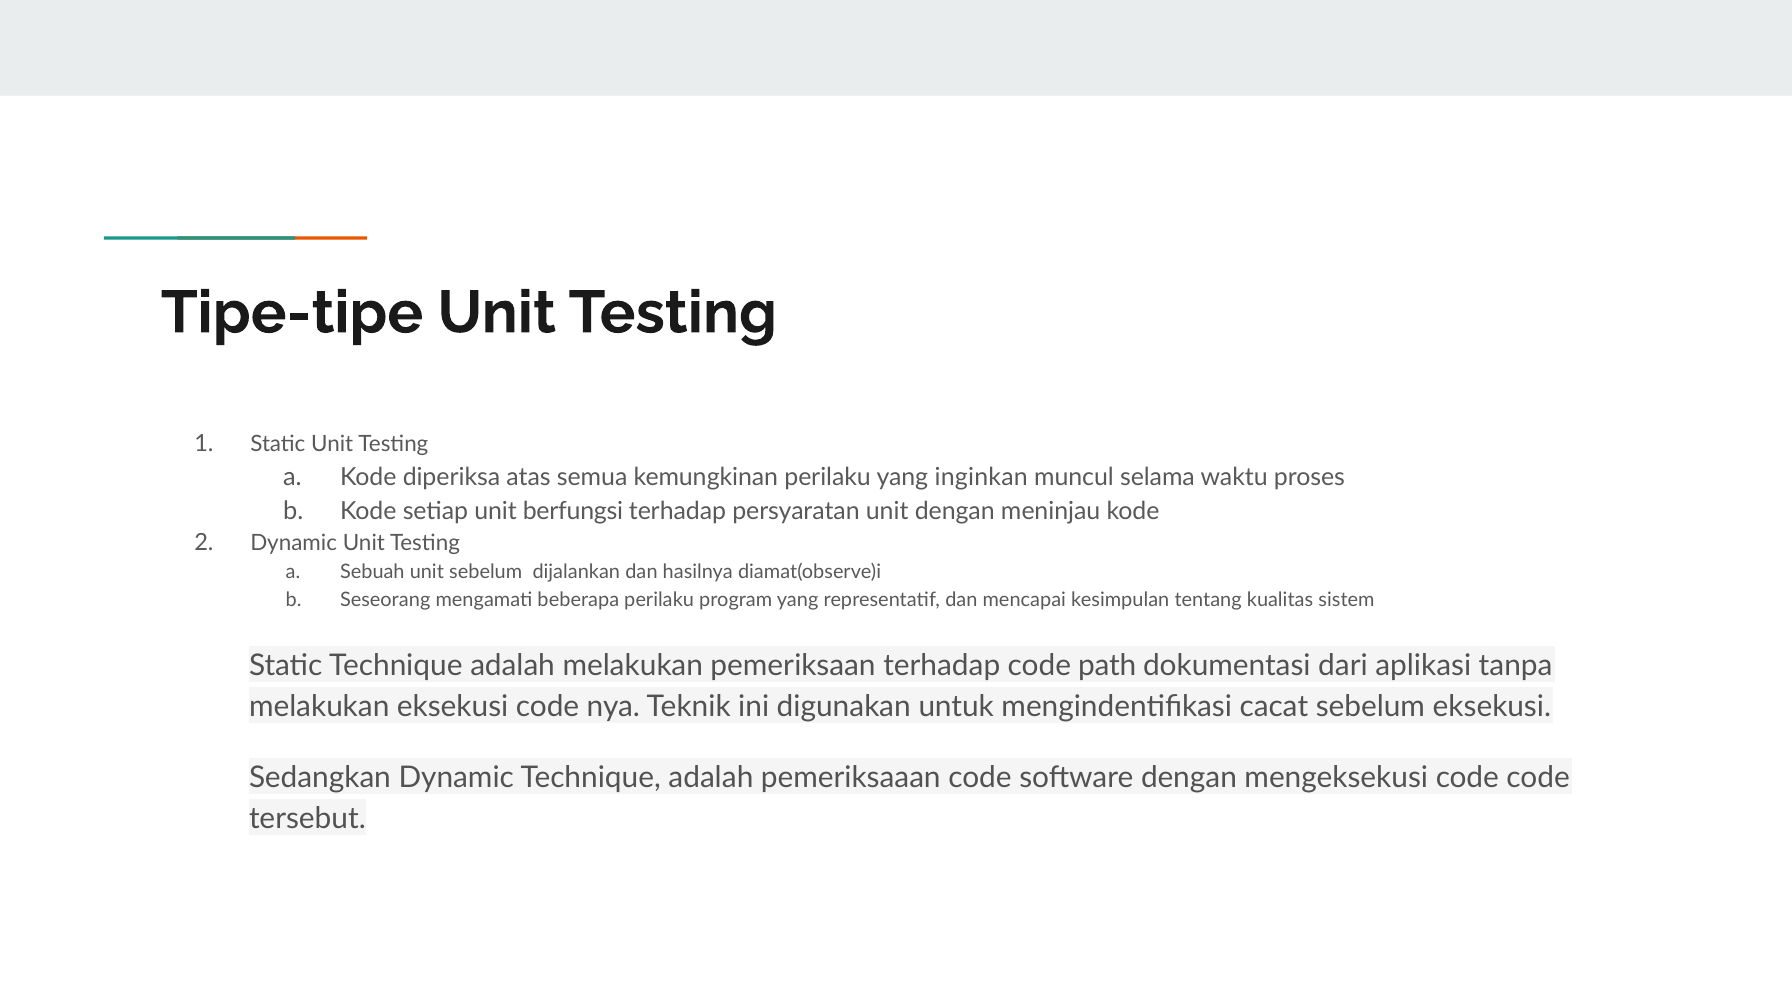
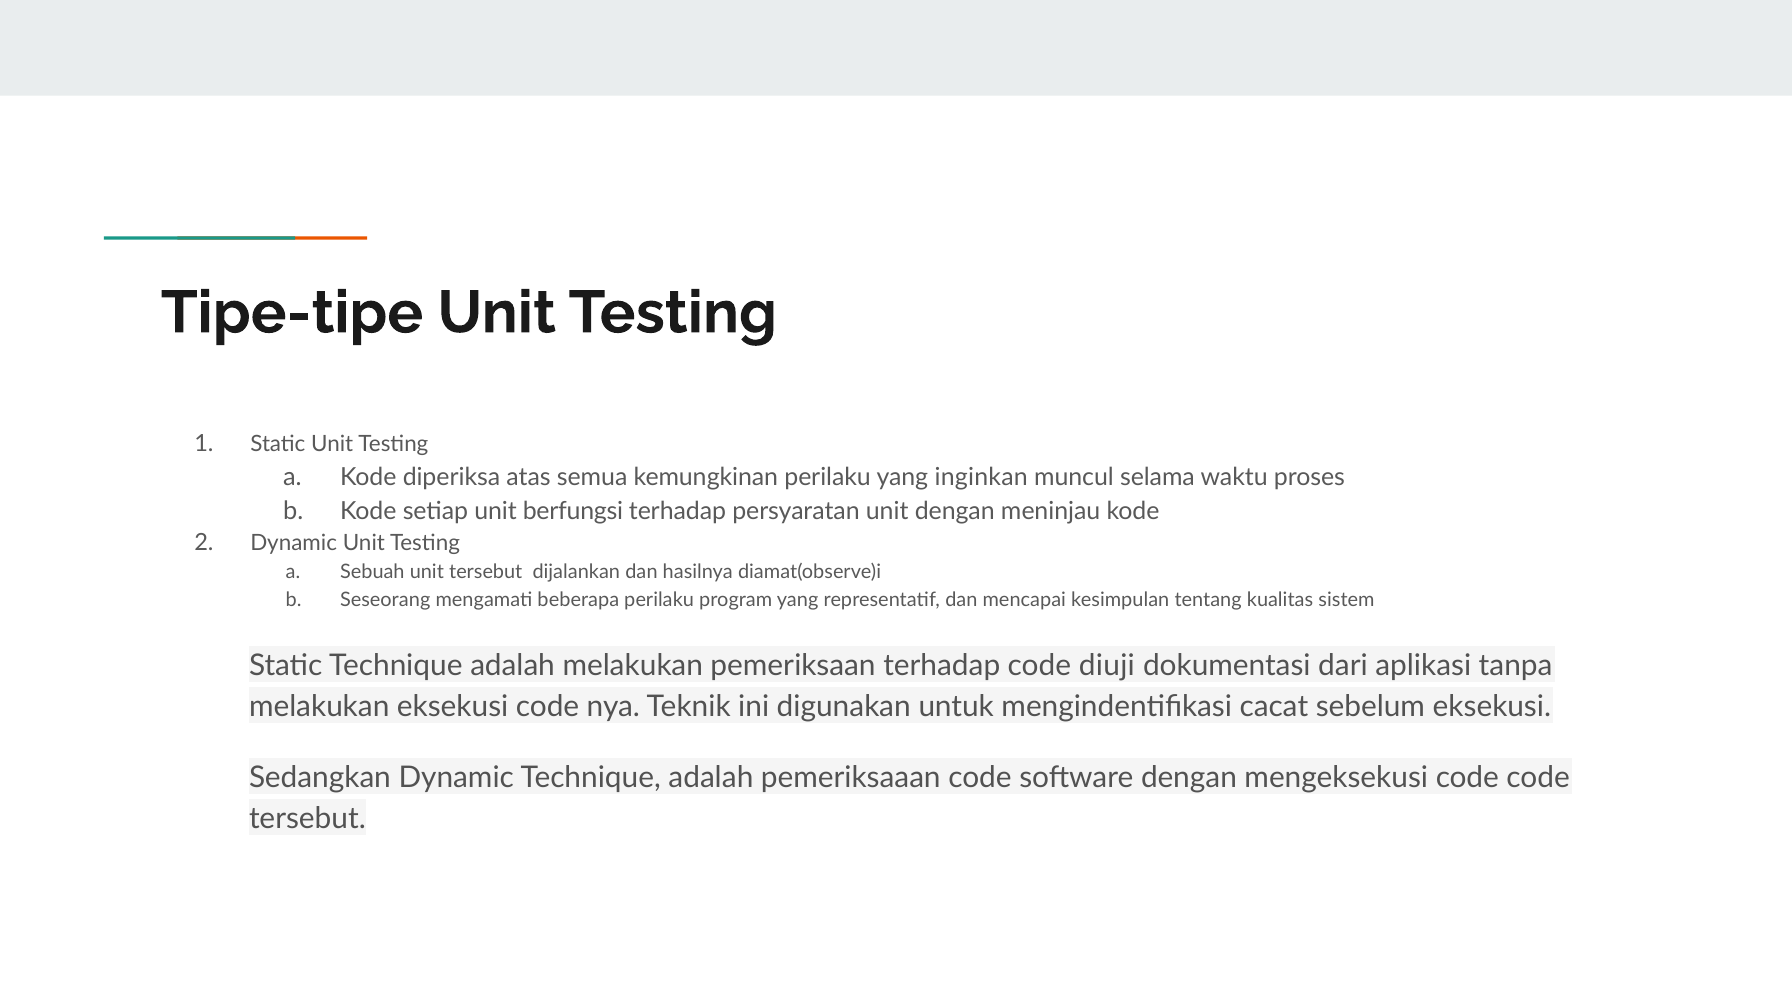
unit sebelum: sebelum -> tersebut
path: path -> diuji
